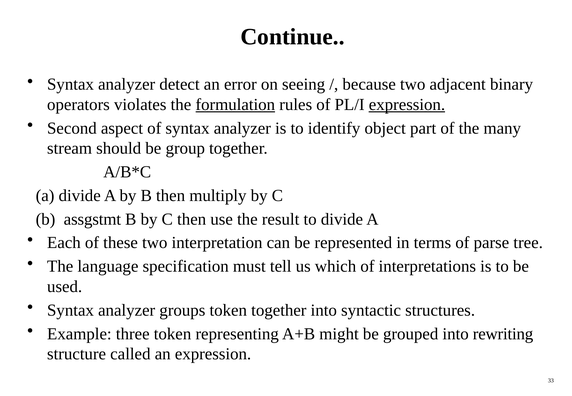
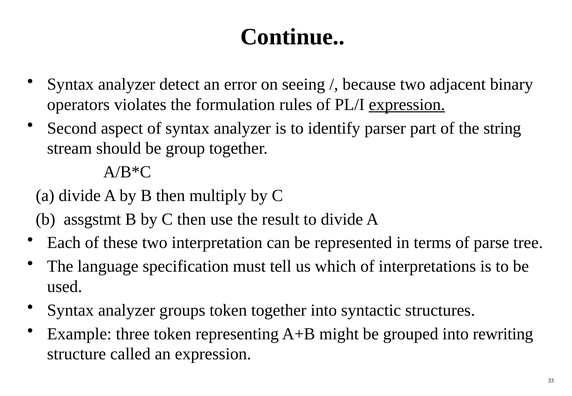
formulation underline: present -> none
object: object -> parser
many: many -> string
